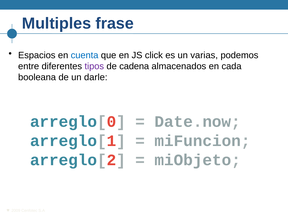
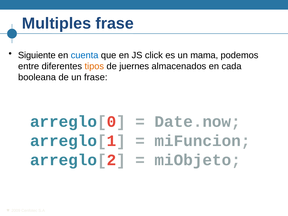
Espacios: Espacios -> Siguiente
varias: varias -> mama
tipos colour: purple -> orange
cadena: cadena -> juernes
un darle: darle -> frase
